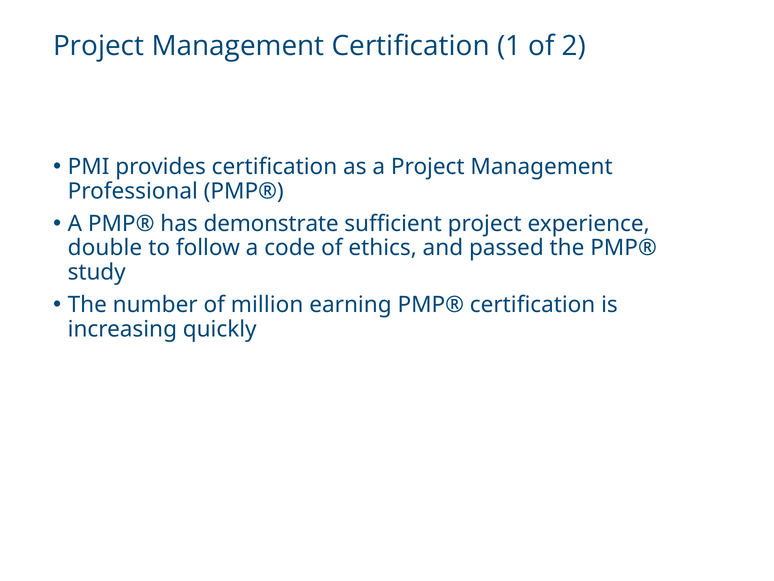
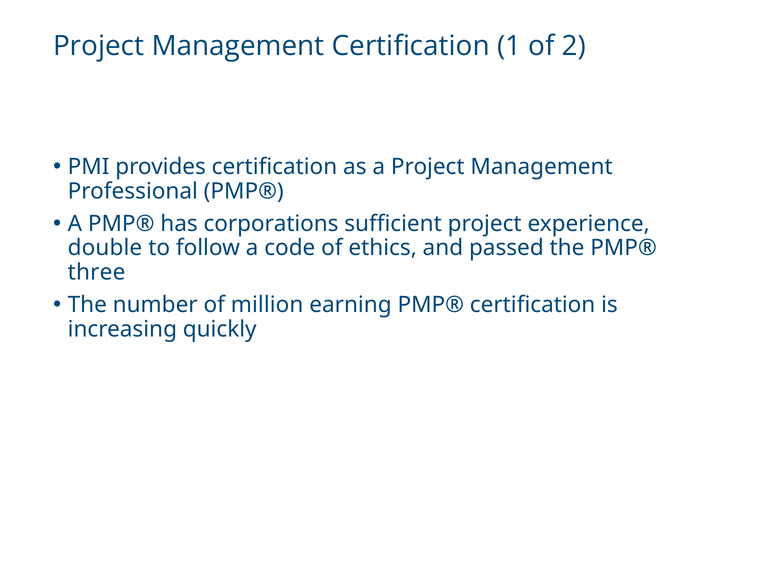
demonstrate: demonstrate -> corporations
study: study -> three
